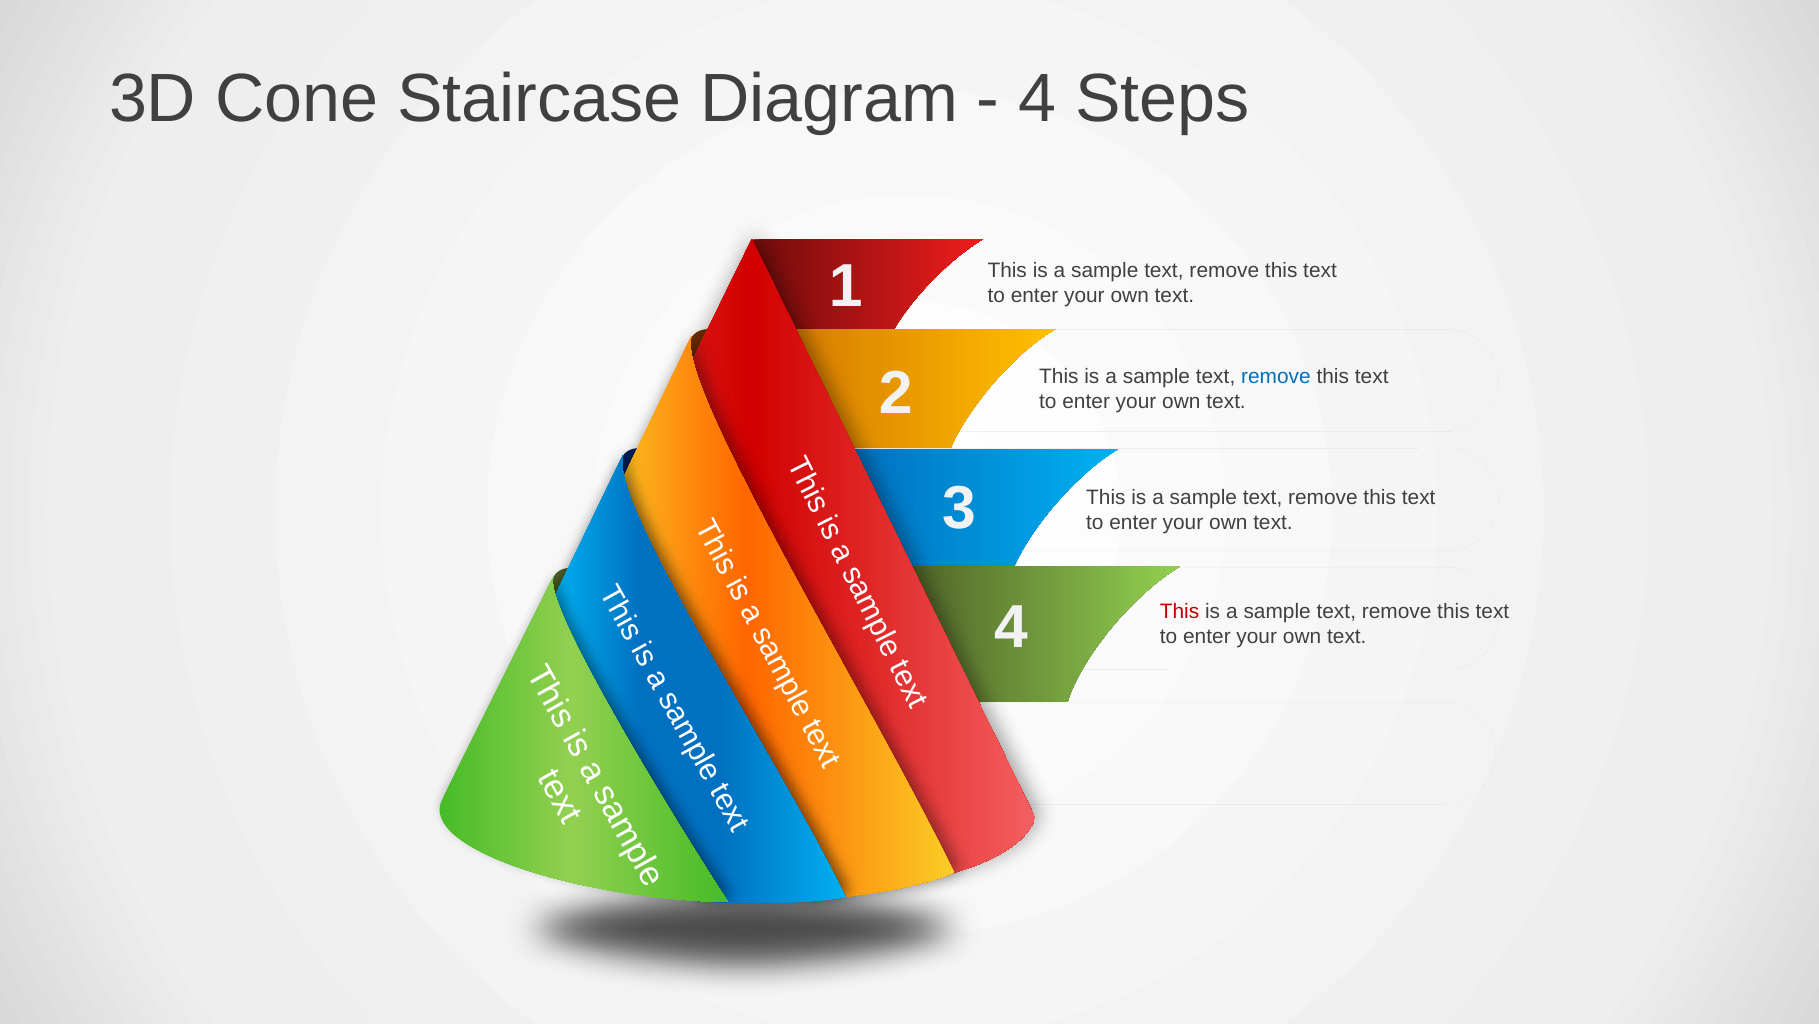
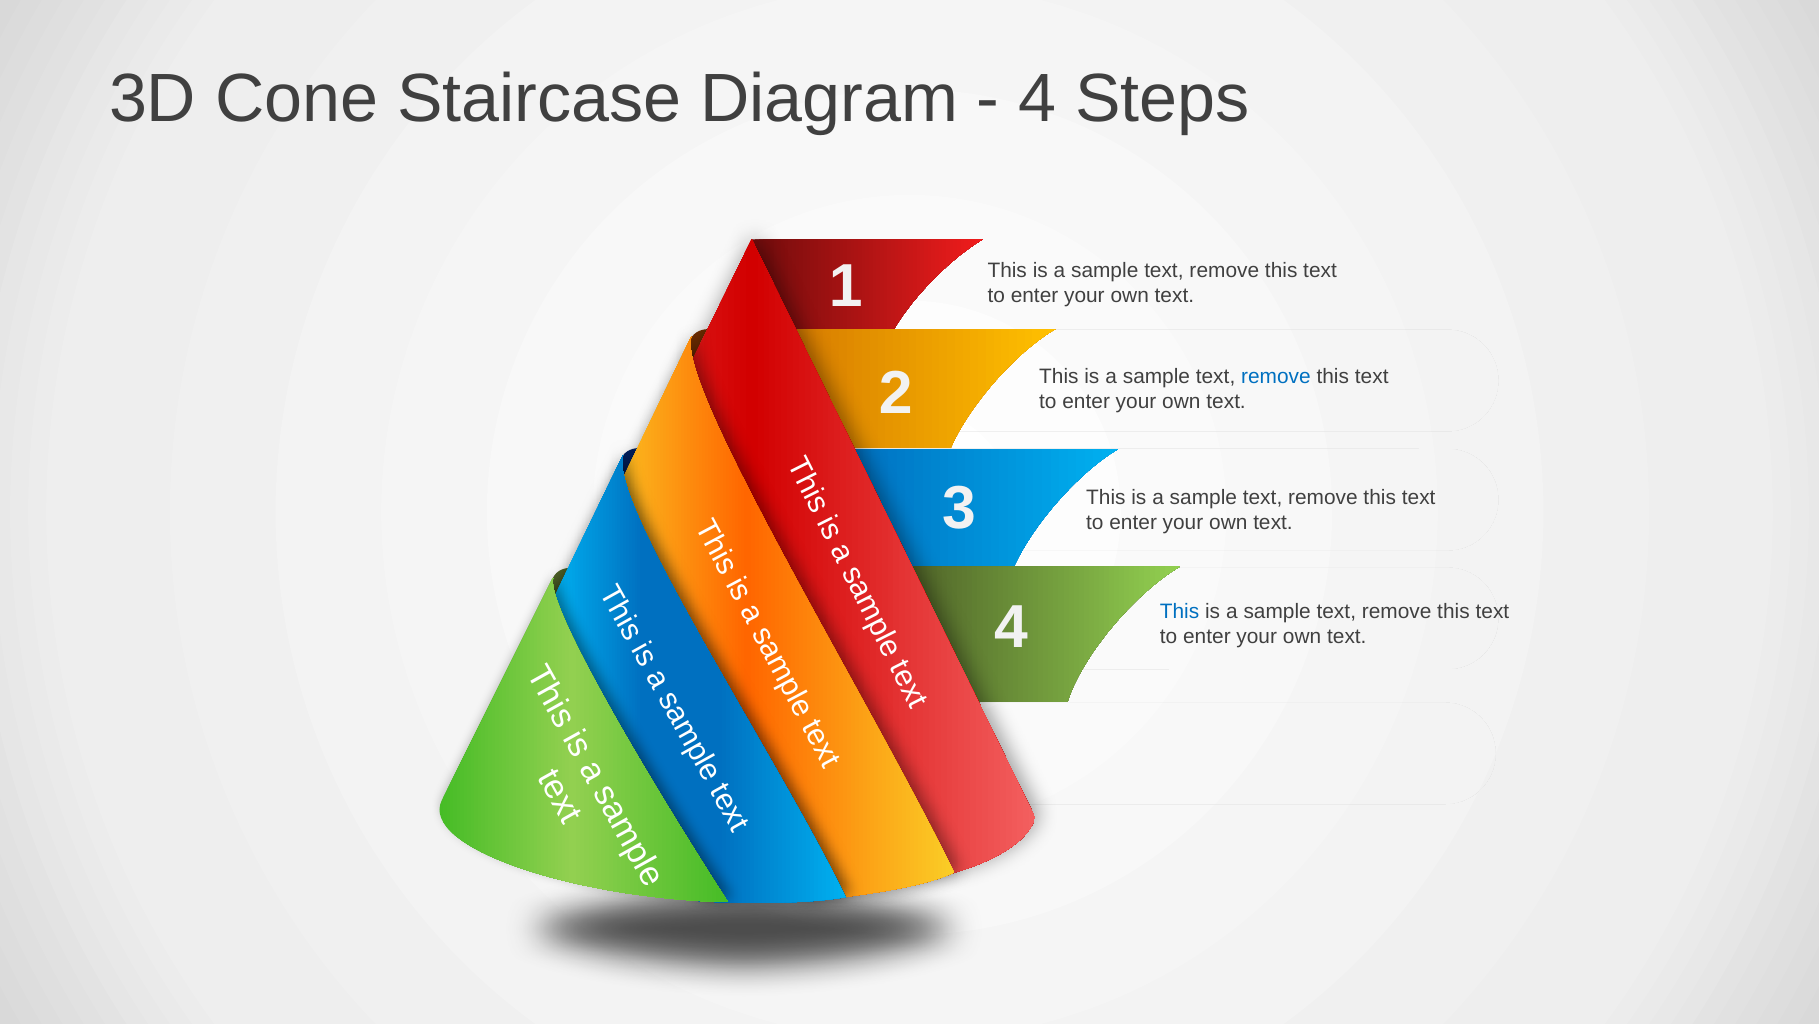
This at (1180, 611) colour: red -> blue
